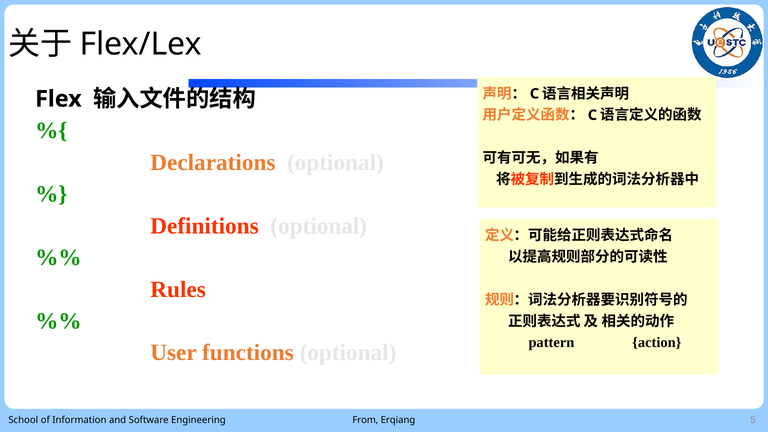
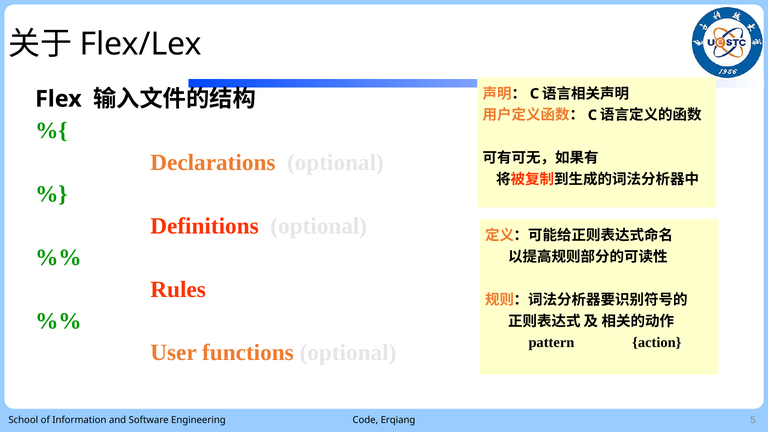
From: From -> Code
